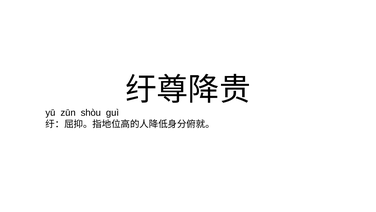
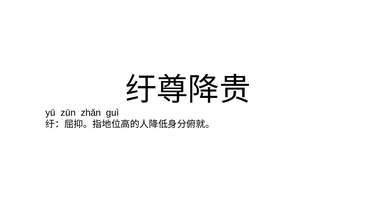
shòu: shòu -> zhǎn
